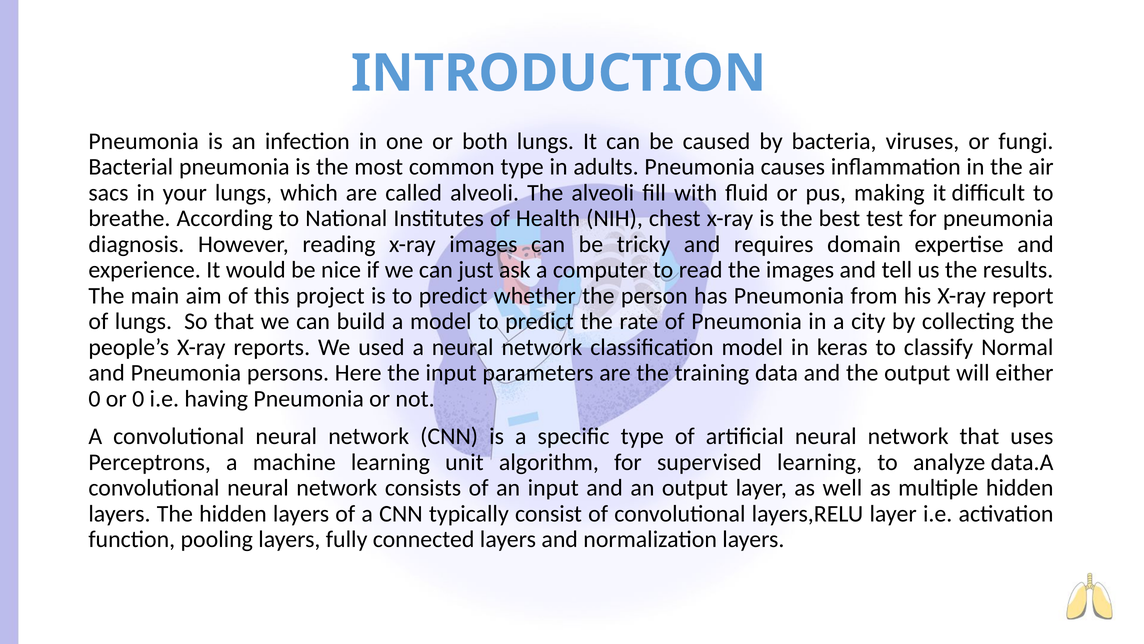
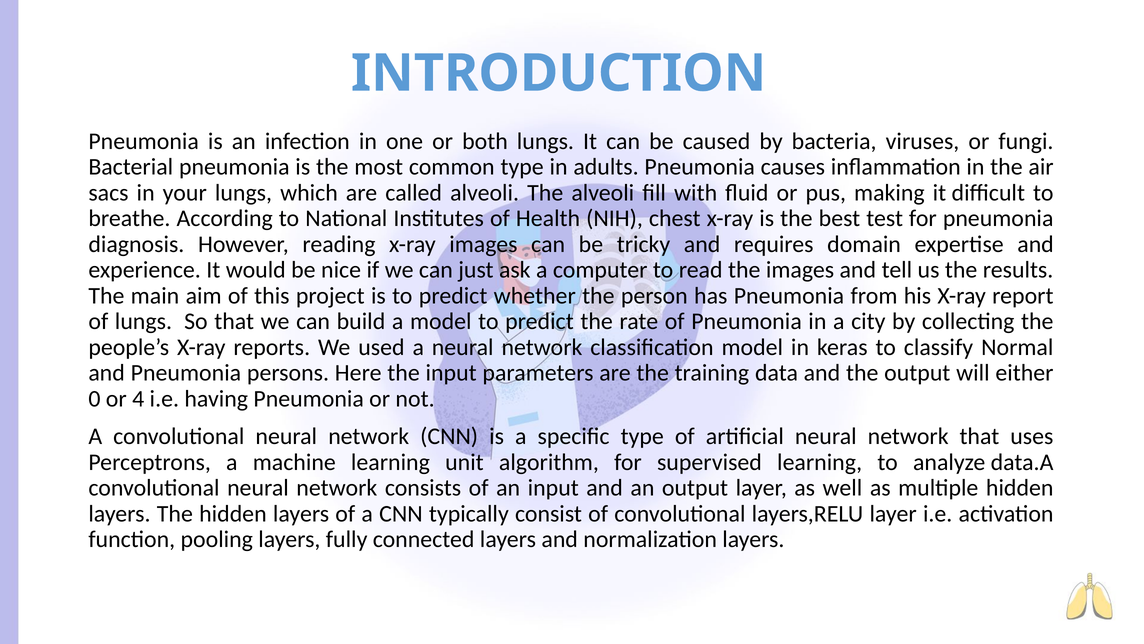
or 0: 0 -> 4
